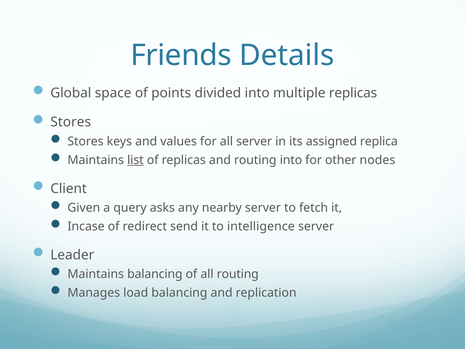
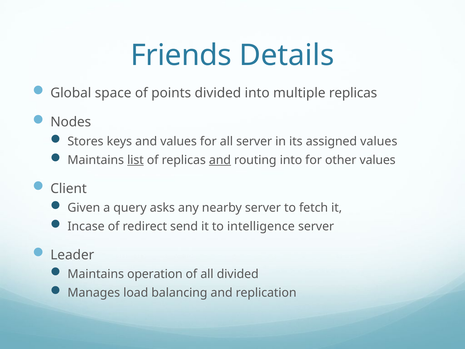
Stores at (71, 122): Stores -> Nodes
assigned replica: replica -> values
and at (220, 160) underline: none -> present
other nodes: nodes -> values
Maintains balancing: balancing -> operation
all routing: routing -> divided
